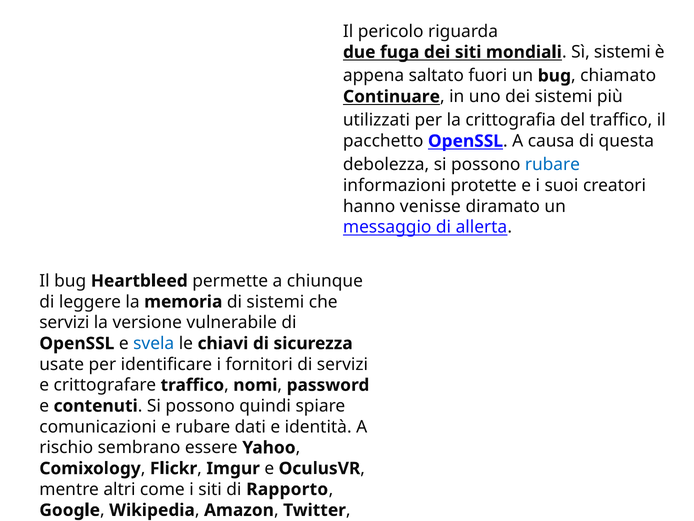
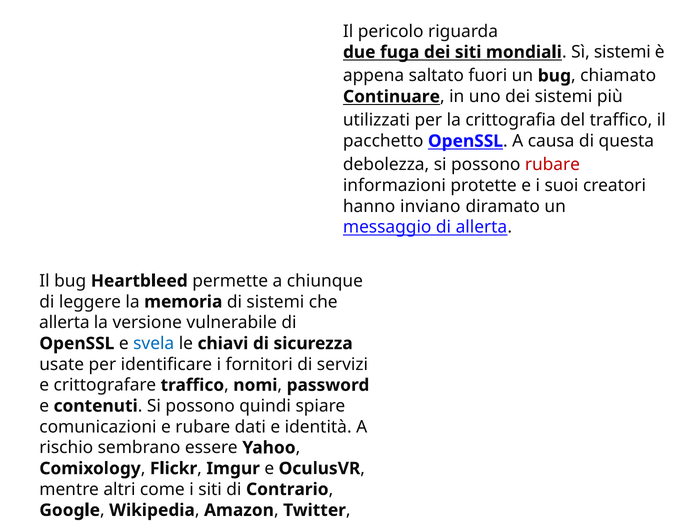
rubare at (552, 165) colour: blue -> red
venisse: venisse -> inviano
servizi at (64, 322): servizi -> allerta
Rapporto: Rapporto -> Contrario
